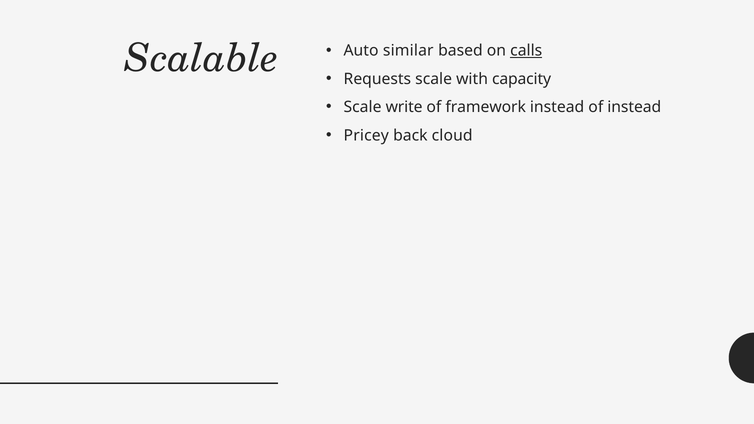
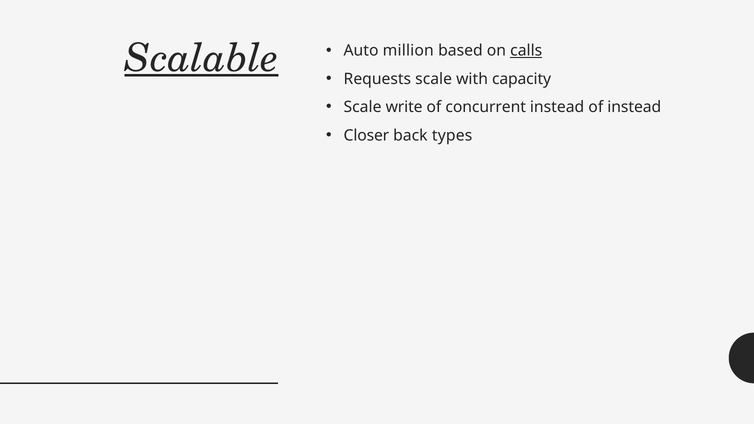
Scalable underline: none -> present
similar: similar -> million
framework: framework -> concurrent
Pricey: Pricey -> Closer
cloud: cloud -> types
